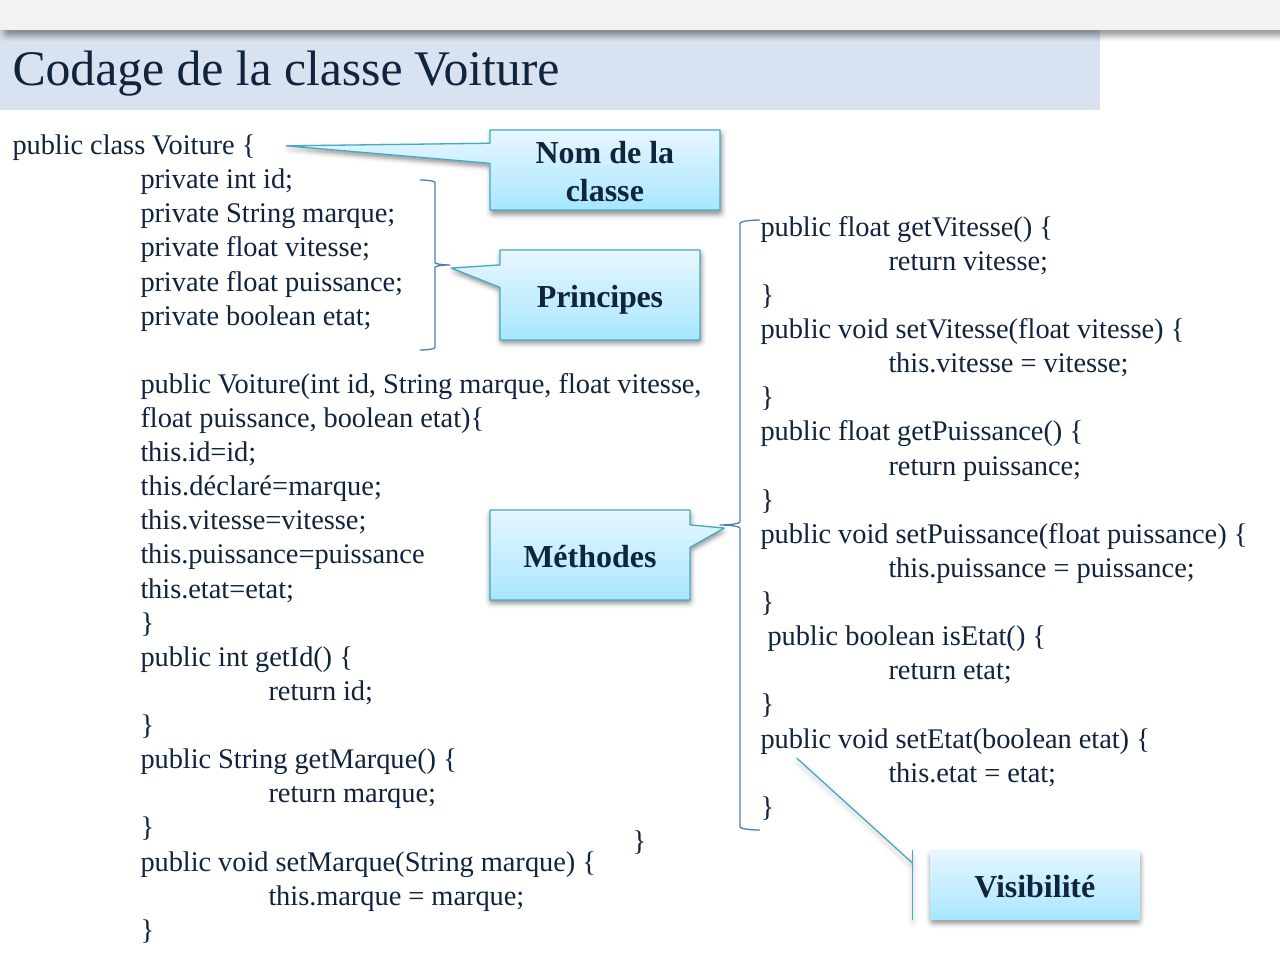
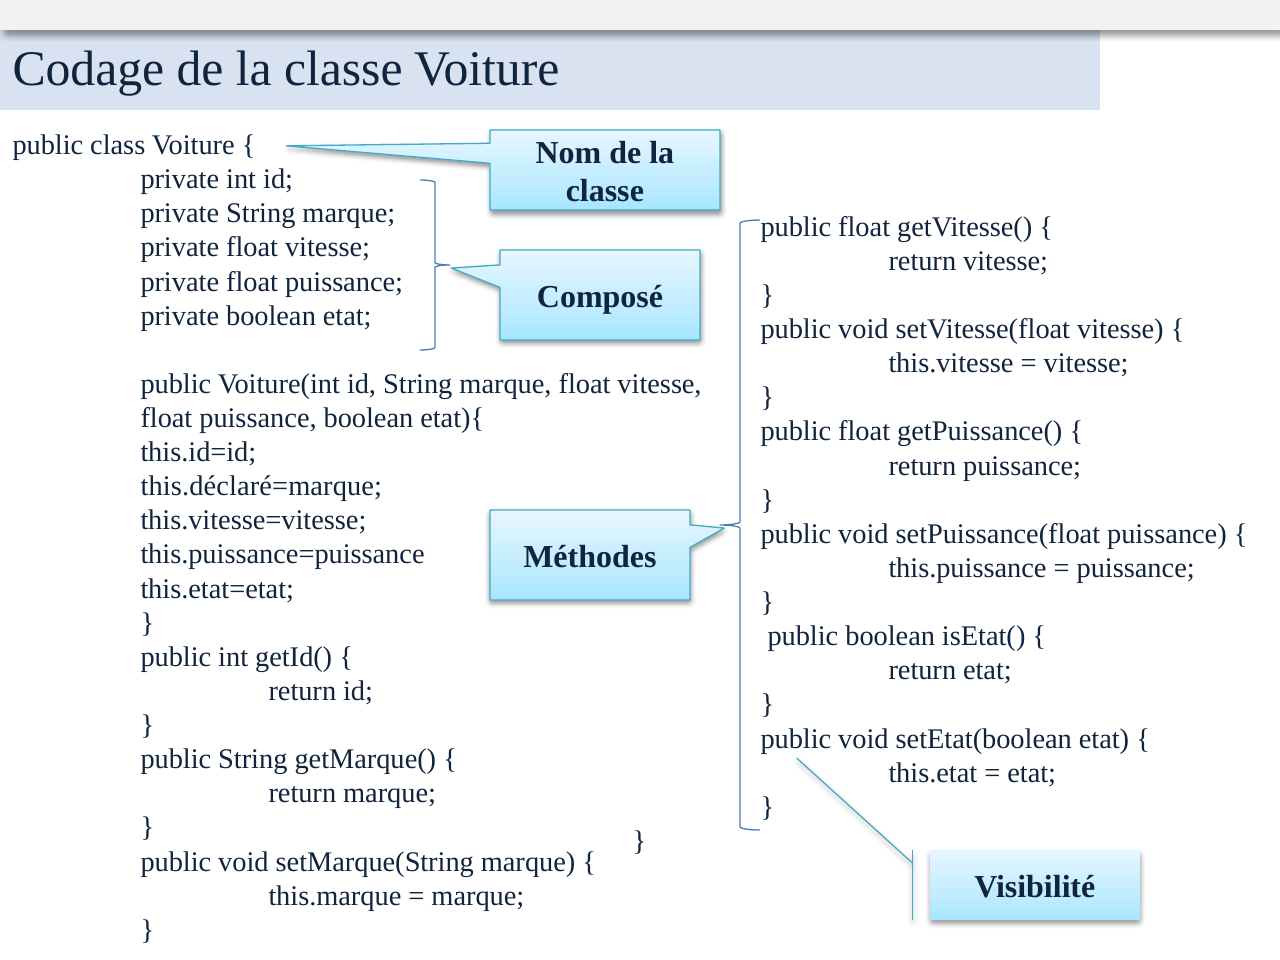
Principes: Principes -> Composé
